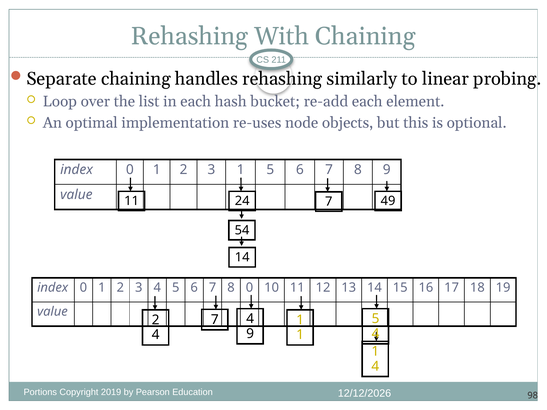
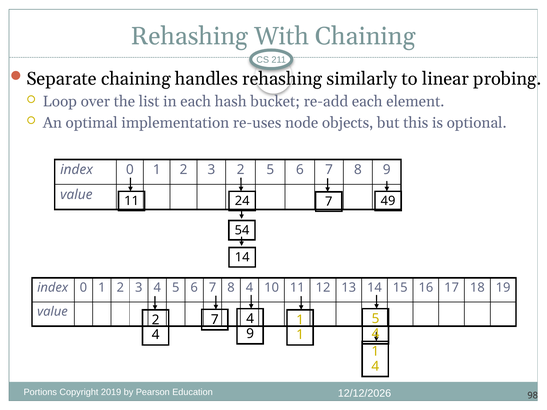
3 1: 1 -> 2
8 0: 0 -> 4
